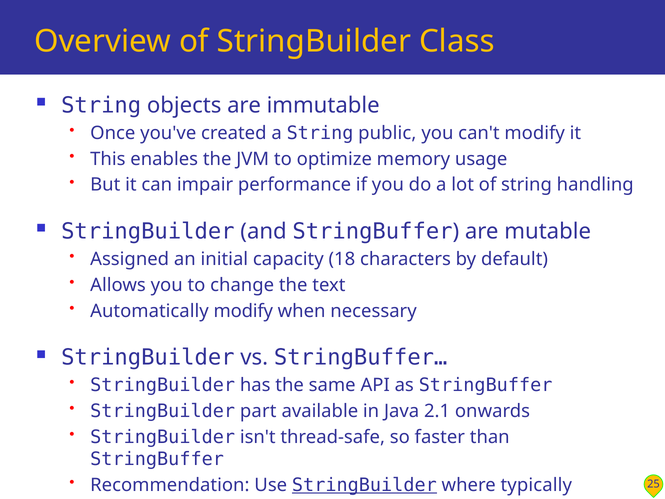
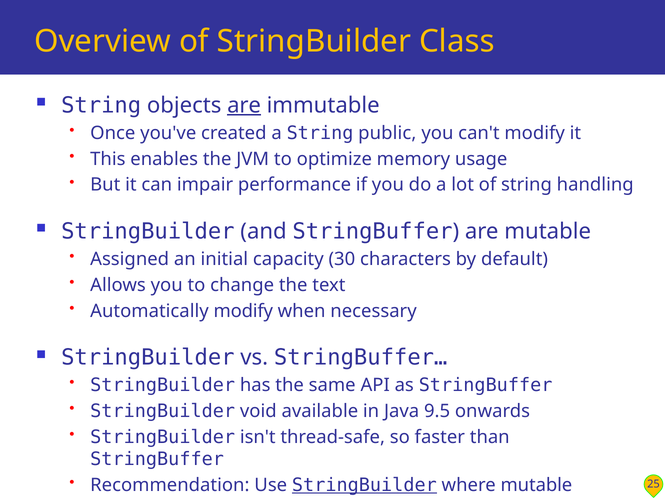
are at (244, 105) underline: none -> present
18: 18 -> 30
part: part -> void
2.1: 2.1 -> 9.5
where typically: typically -> mutable
